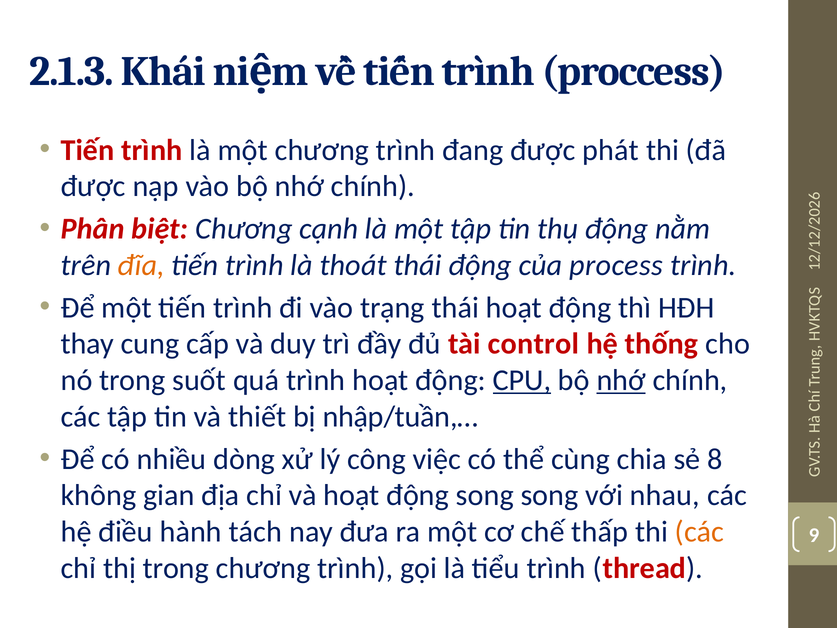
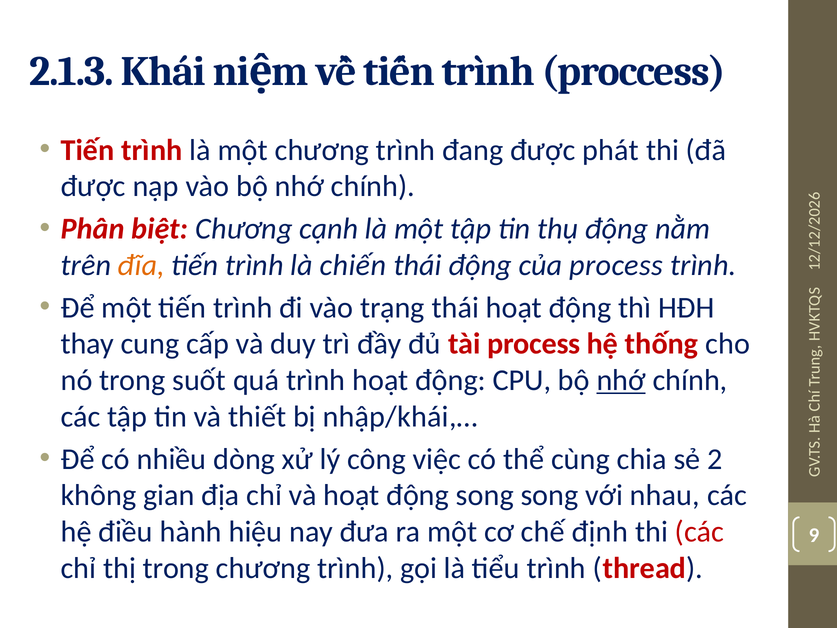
thoát: thoát -> chiến
tài control: control -> process
CPU underline: present -> none
nhập/tuần,…: nhập/tuần,… -> nhập/khái,…
sẻ 8: 8 -> 2
tách: tách -> hiệu
thấp: thấp -> định
các at (699, 532) colour: orange -> red
